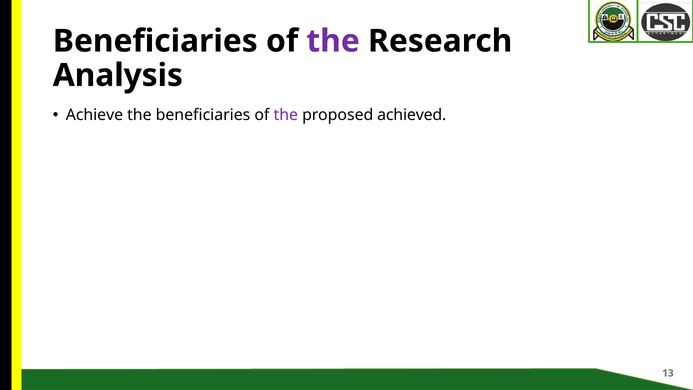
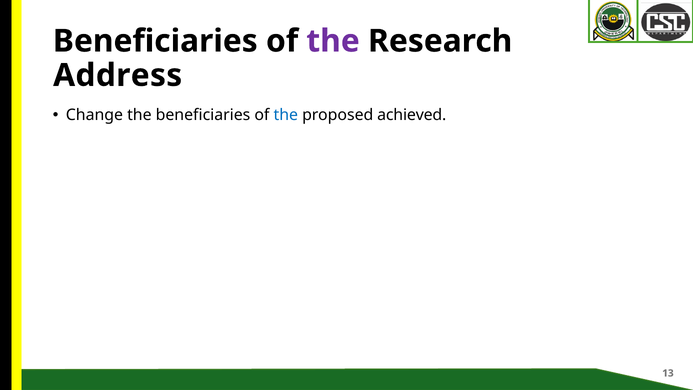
Analysis: Analysis -> Address
Achieve: Achieve -> Change
the at (286, 115) colour: purple -> blue
